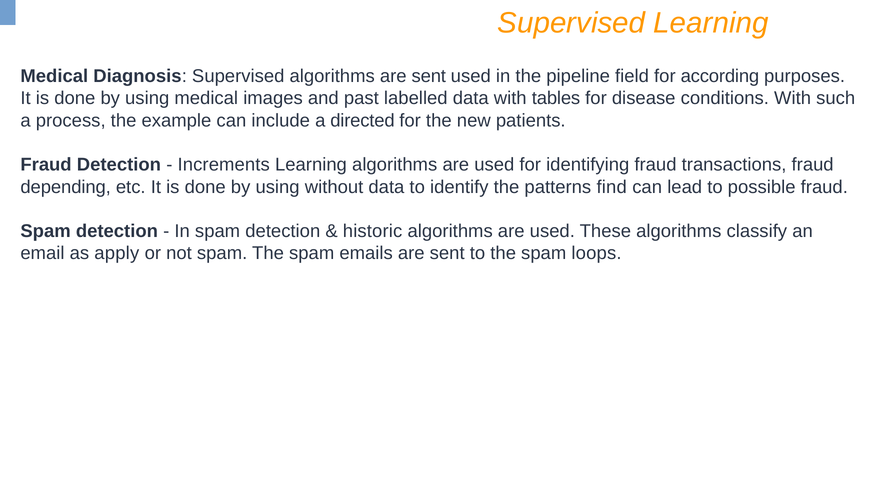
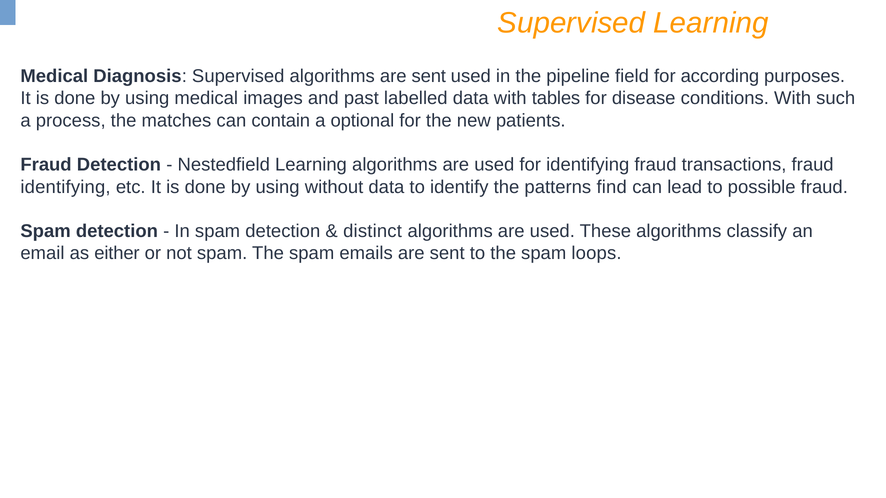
example: example -> matches
include: include -> contain
directed: directed -> optional
Increments: Increments -> Nestedfield
depending at (66, 187): depending -> identifying
historic: historic -> distinct
apply: apply -> either
